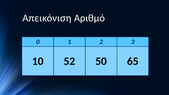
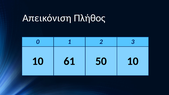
Αριθμό: Αριθμό -> Πλήθος
52: 52 -> 61
50 65: 65 -> 10
